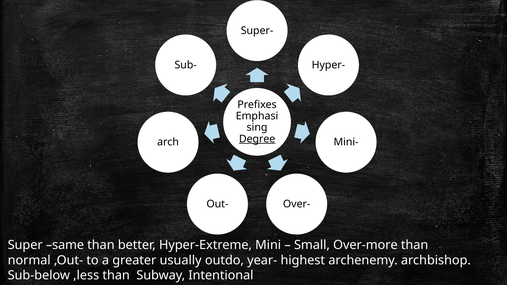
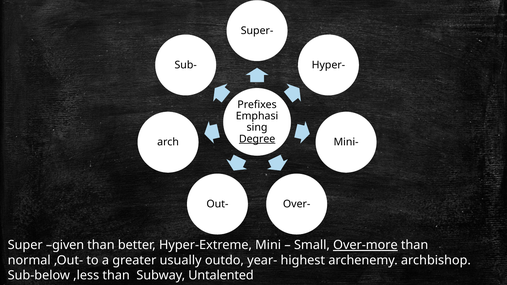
same: same -> given
Over-more underline: none -> present
Intentional: Intentional -> Untalented
